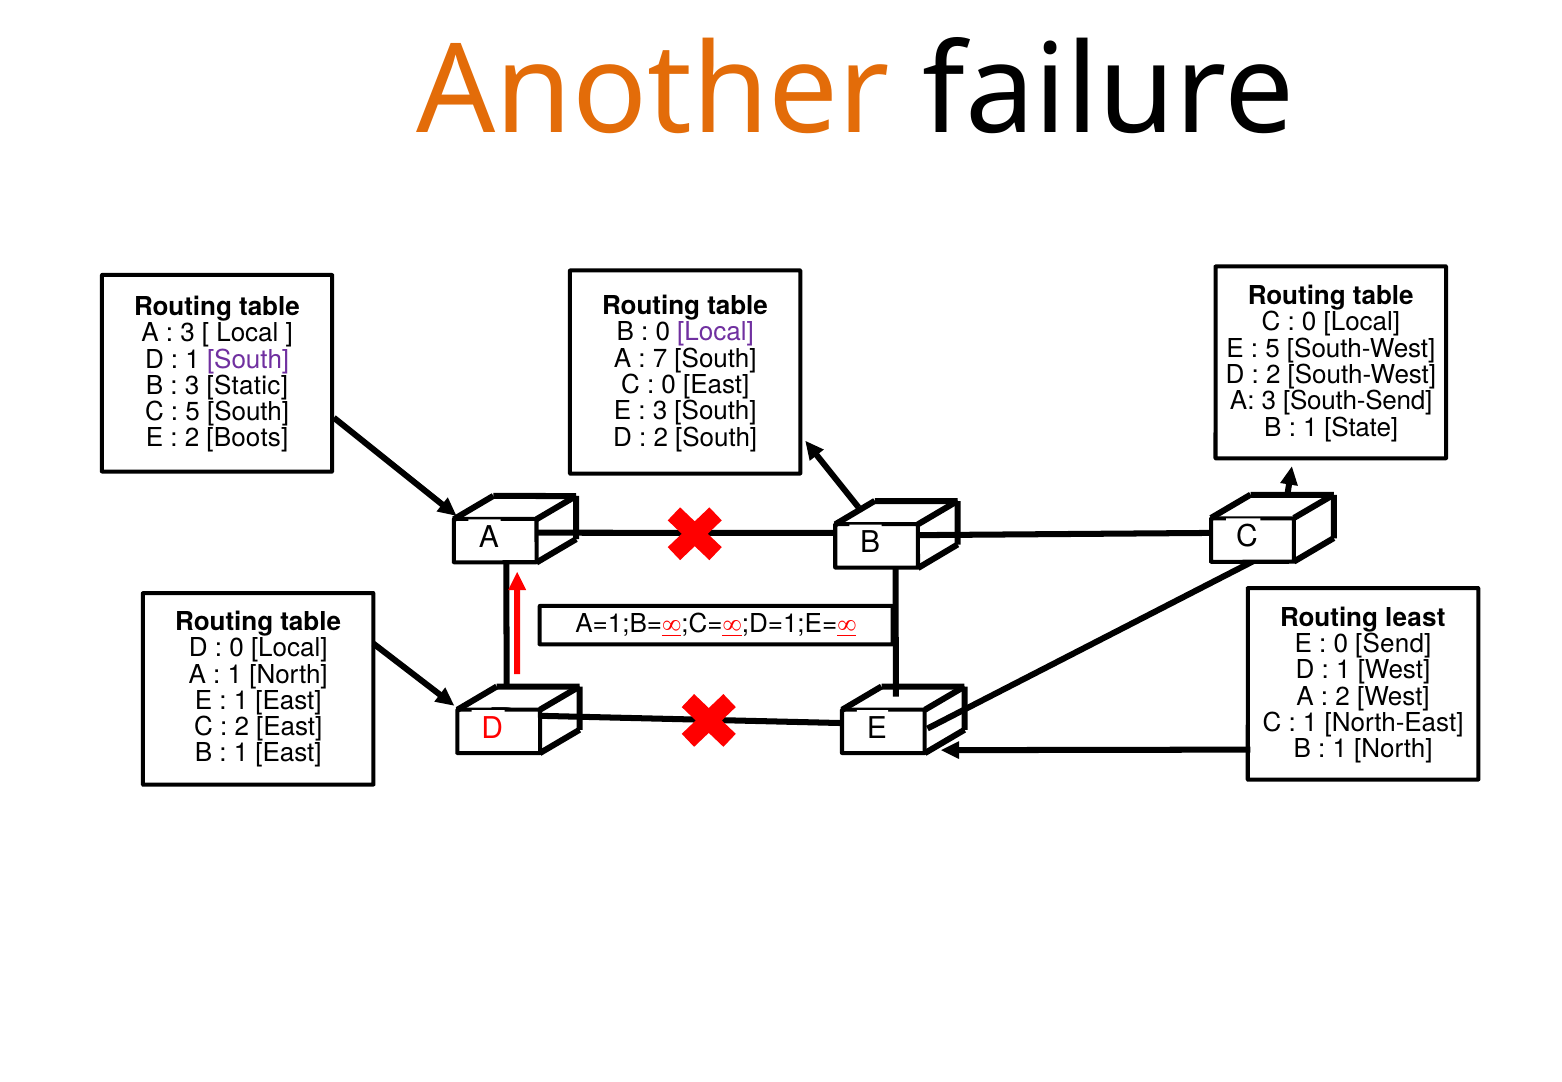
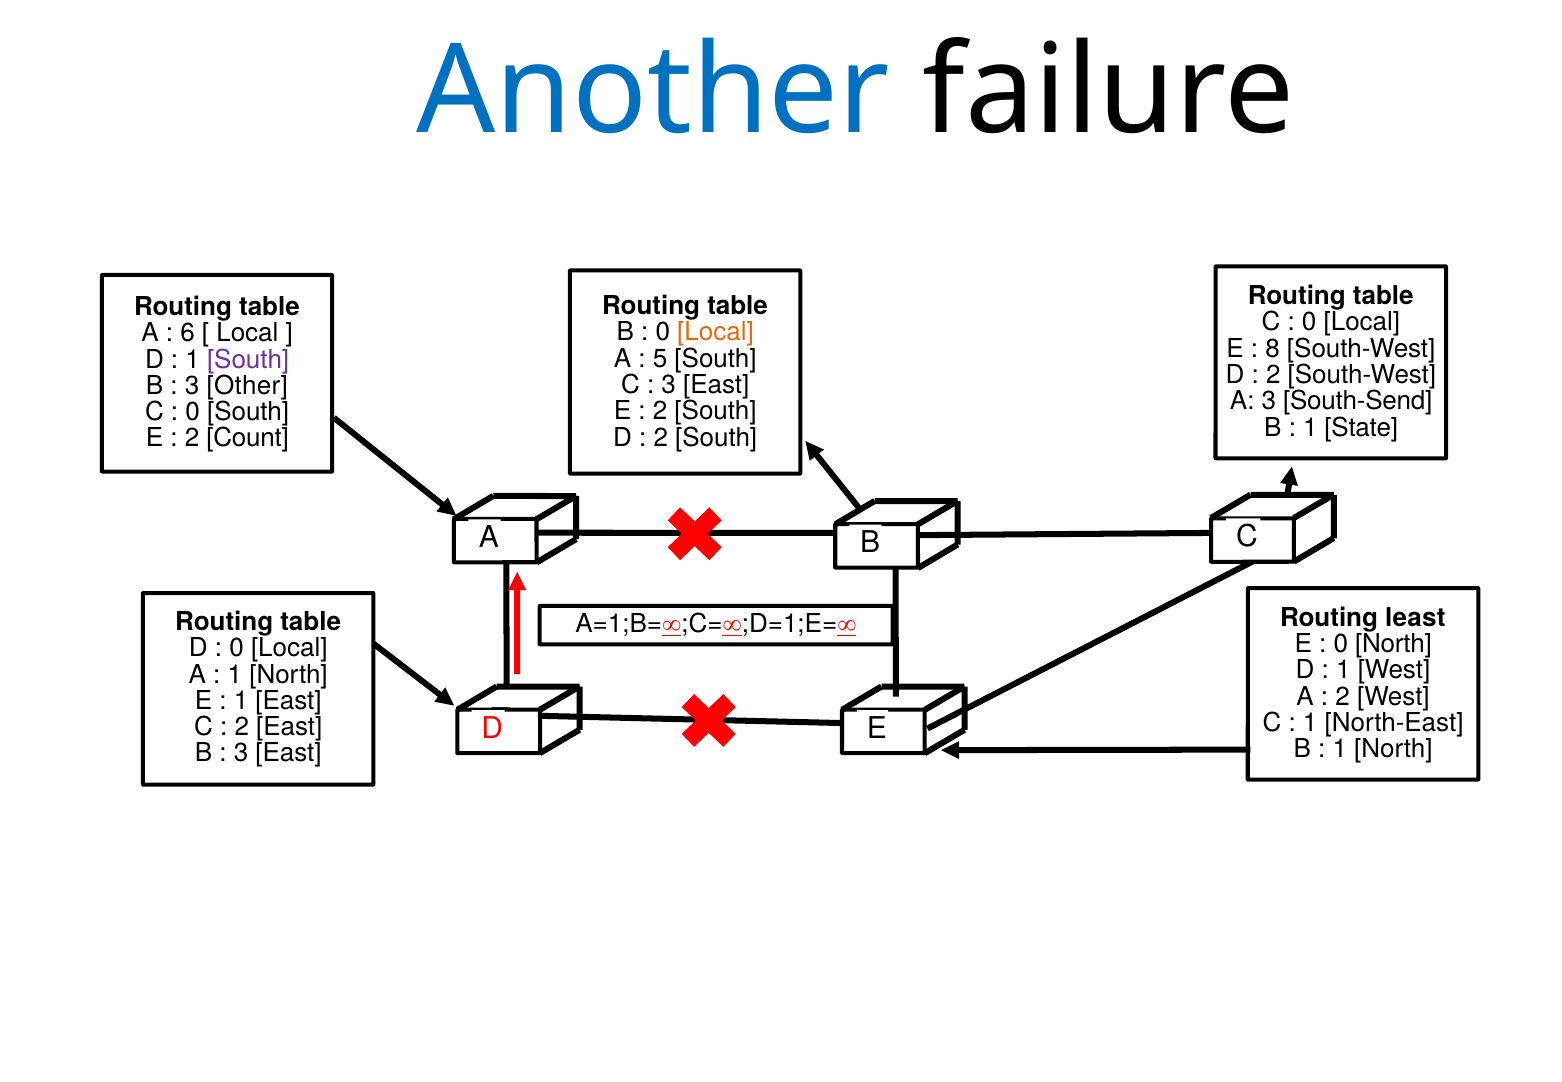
Another colour: orange -> blue
Local at (715, 332) colour: purple -> orange
3 at (188, 333): 3 -> 6
5 at (1273, 348): 5 -> 8
7: 7 -> 5
0 at (669, 385): 0 -> 3
Static: Static -> Other
3 at (660, 411): 3 -> 2
5 at (193, 412): 5 -> 0
Boots: Boots -> Count
0 Send: Send -> North
1 at (241, 753): 1 -> 3
